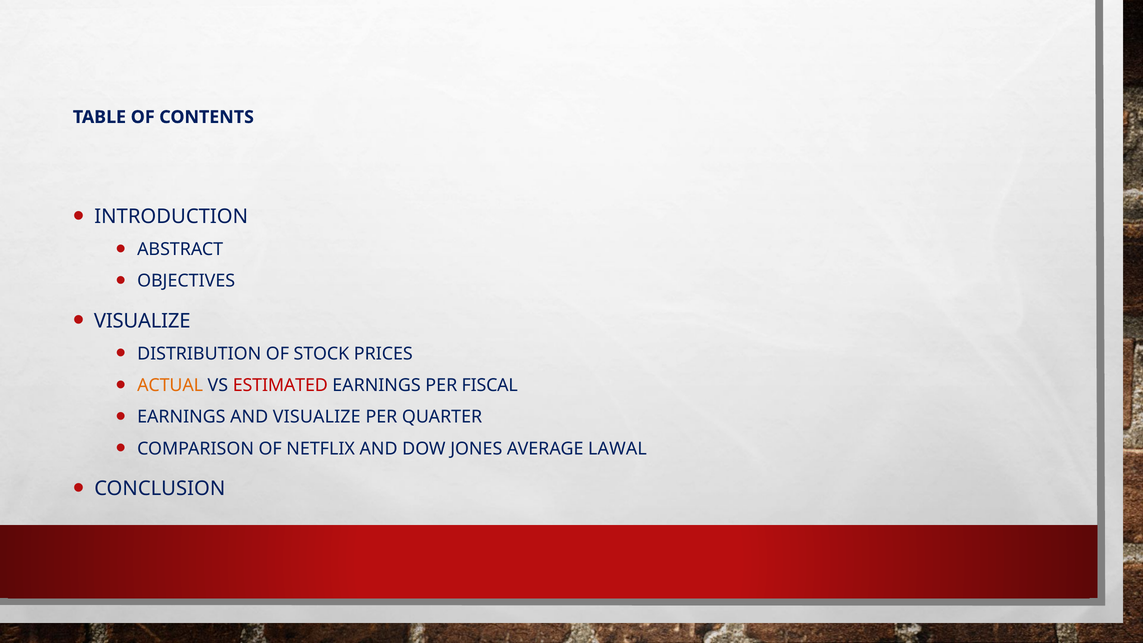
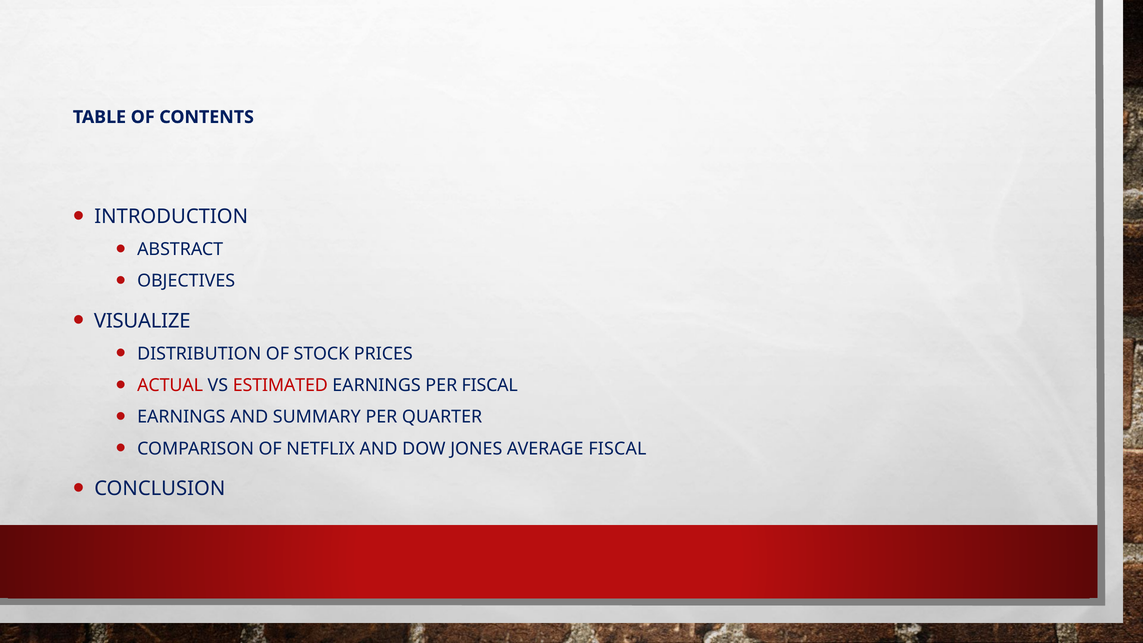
ACTUAL colour: orange -> red
AND VISUALIZE: VISUALIZE -> SUMMARY
AVERAGE LAWAL: LAWAL -> FISCAL
